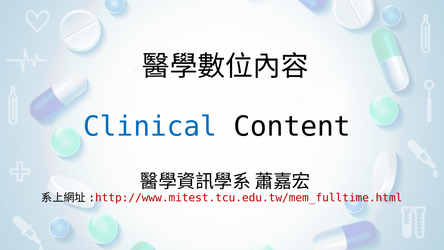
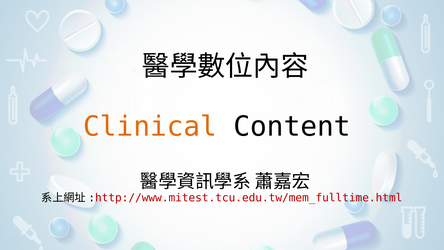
Clinical colour: blue -> orange
